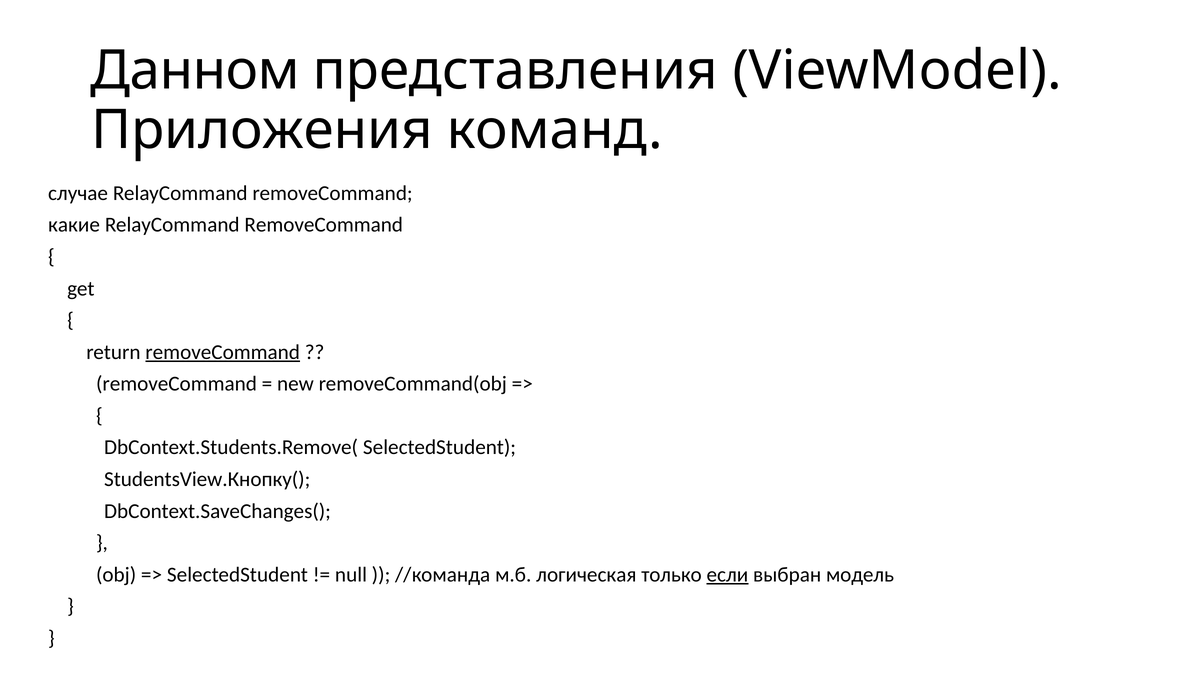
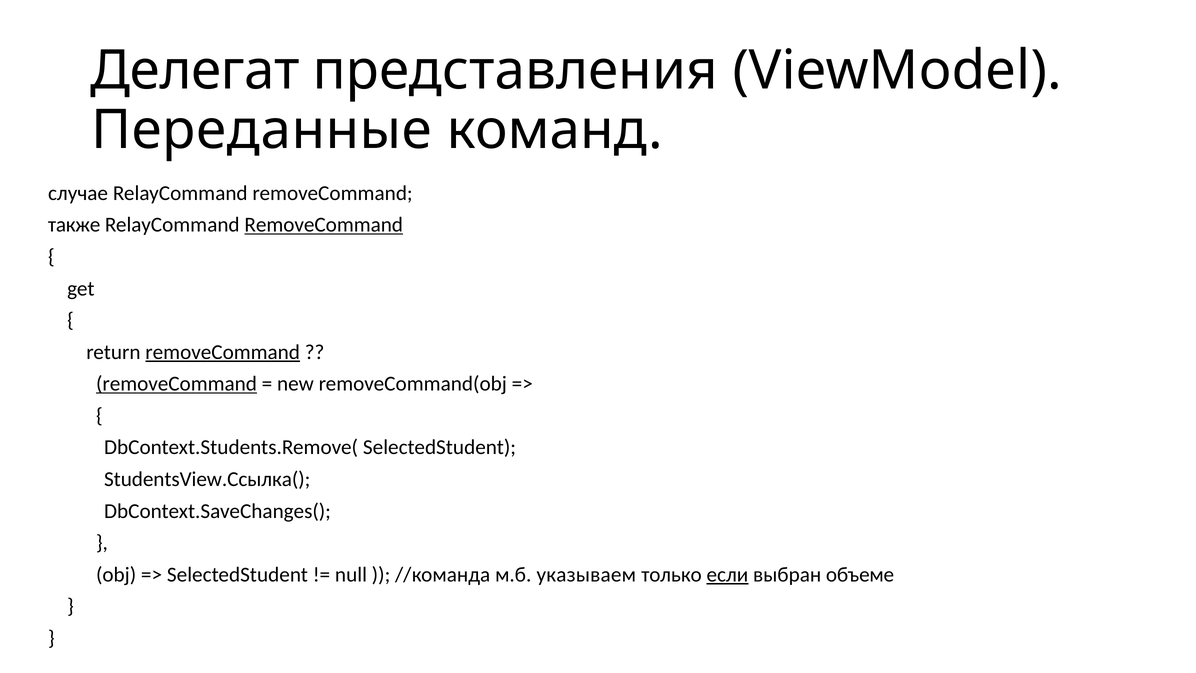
Данном: Данном -> Делегат
Приложения: Приложения -> Переданные
какие: какие -> также
RemoveCommand at (324, 225) underline: none -> present
removeCommand at (176, 384) underline: none -> present
StudentsView.Кнопку(: StudentsView.Кнопку( -> StudentsView.Ссылка(
логическая: логическая -> указываем
модель: модель -> объеме
